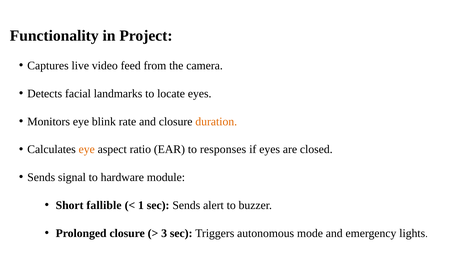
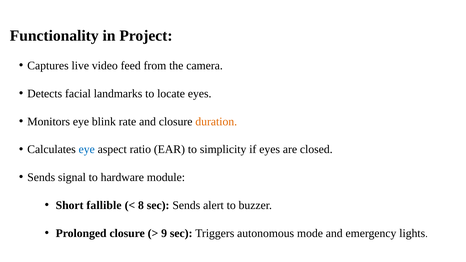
eye at (87, 150) colour: orange -> blue
responses: responses -> simplicity
1: 1 -> 8
3: 3 -> 9
